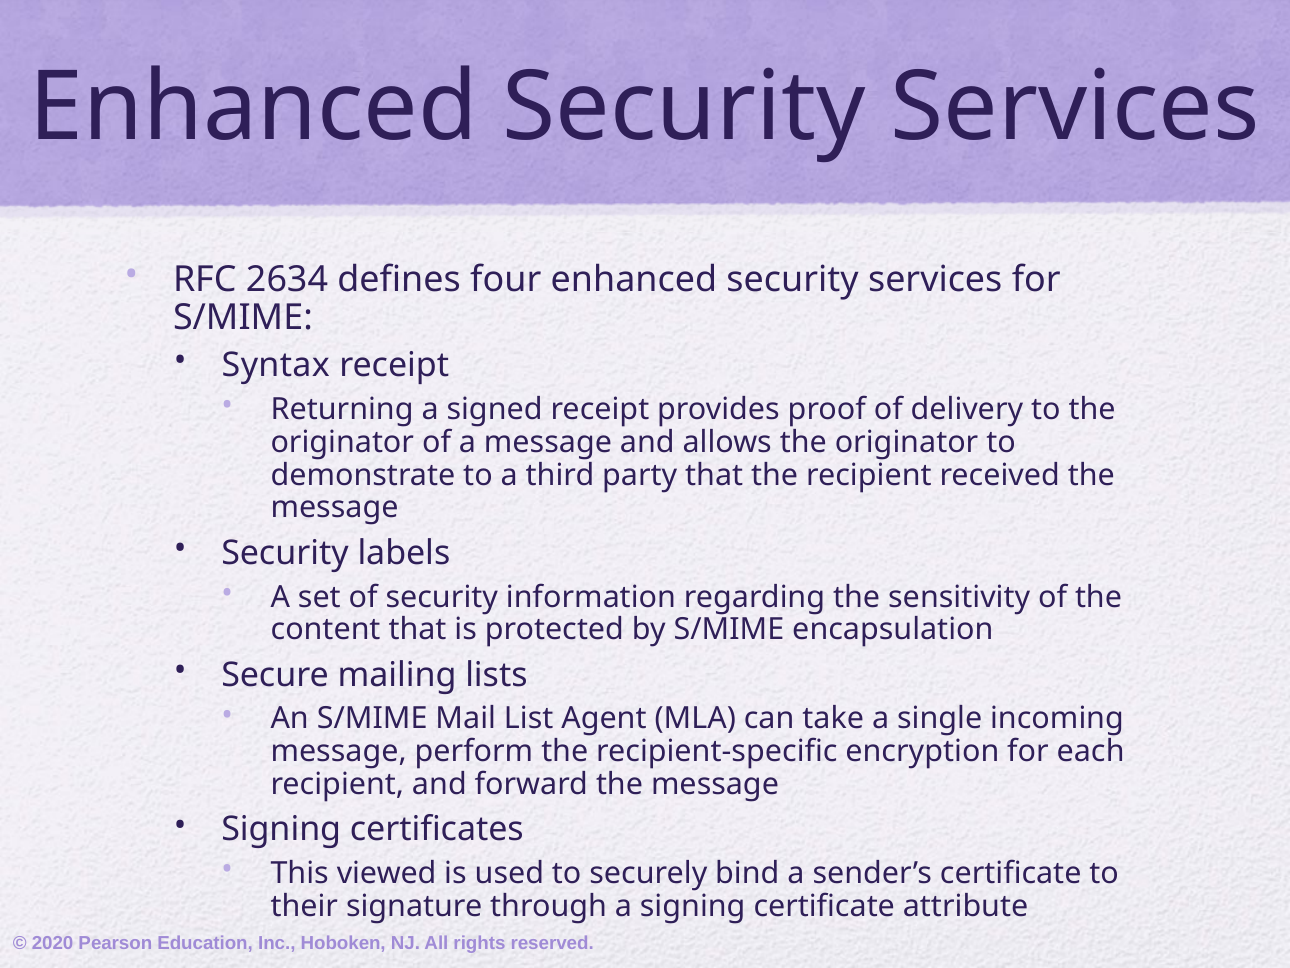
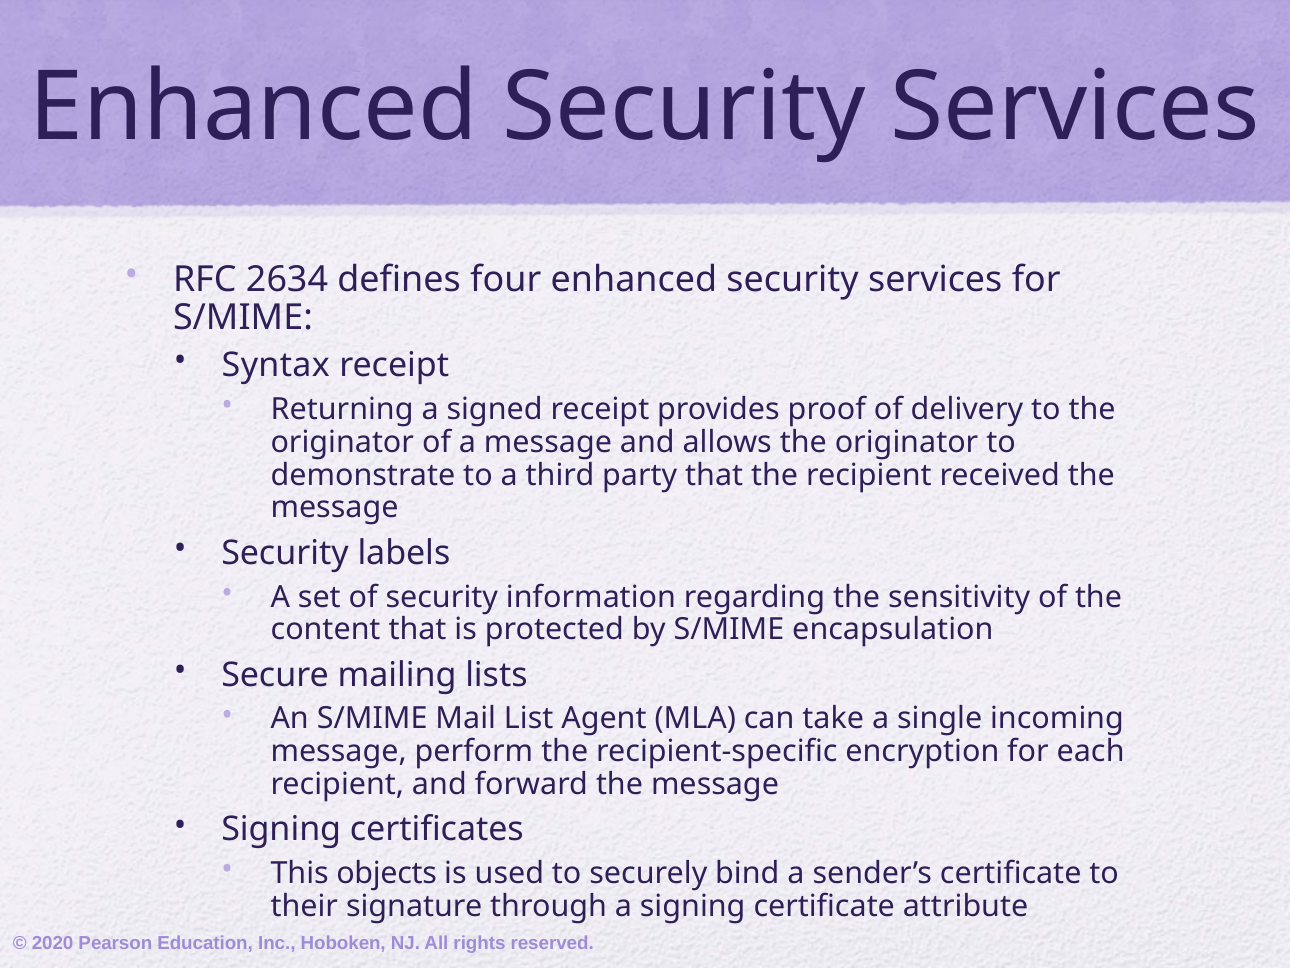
viewed: viewed -> objects
